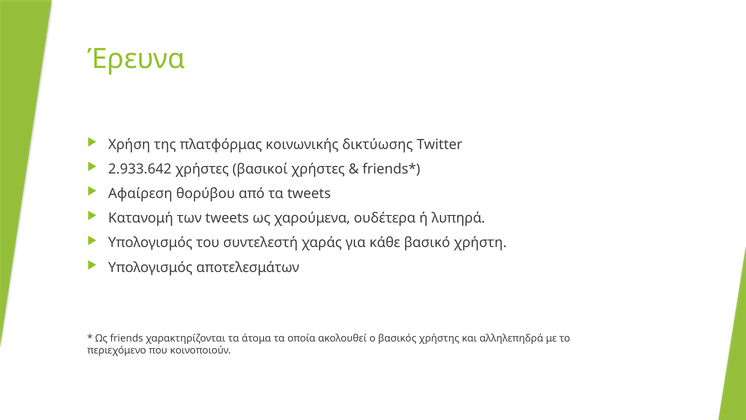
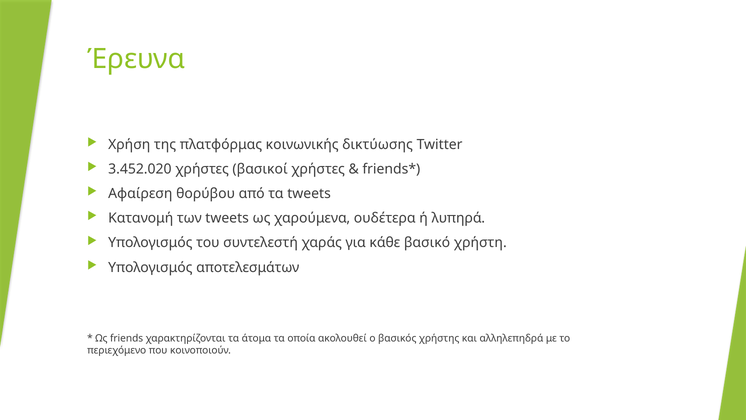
2.933.642: 2.933.642 -> 3.452.020
